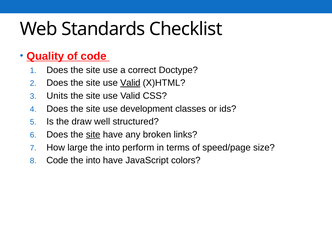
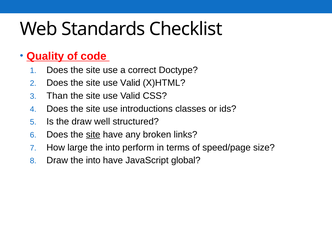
Valid at (130, 83) underline: present -> none
Units: Units -> Than
development: development -> introductions
Code at (57, 160): Code -> Draw
colors: colors -> global
